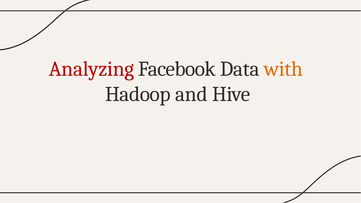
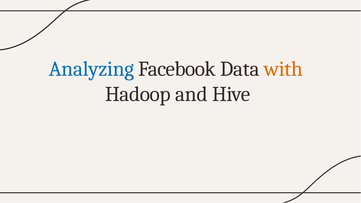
Analyzing colour: red -> blue
